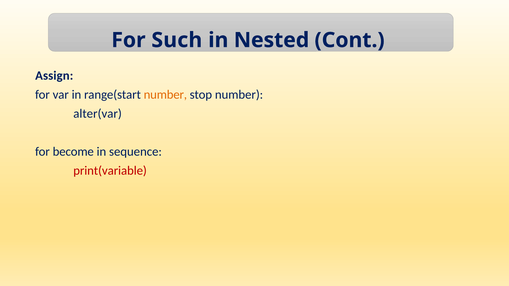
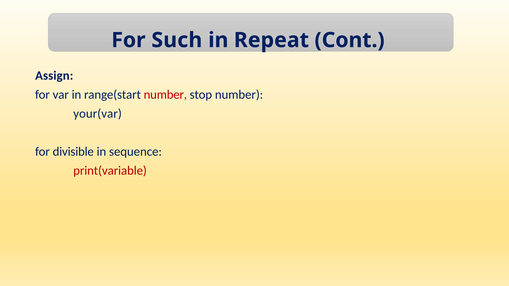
Nested: Nested -> Repeat
number at (165, 95) colour: orange -> red
alter(var: alter(var -> your(var
become: become -> divisible
